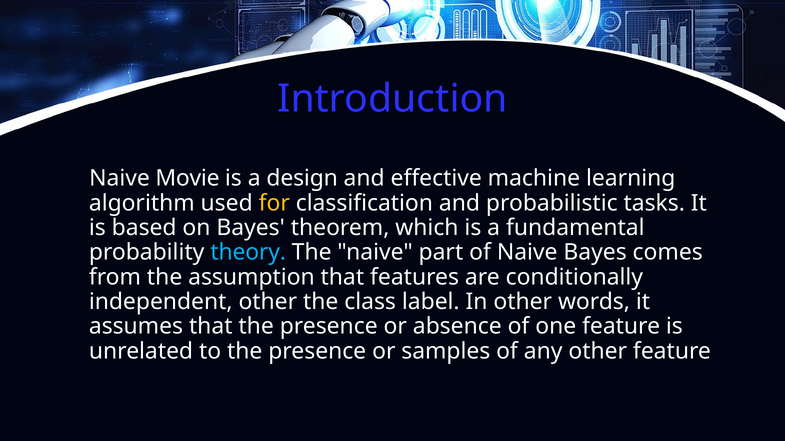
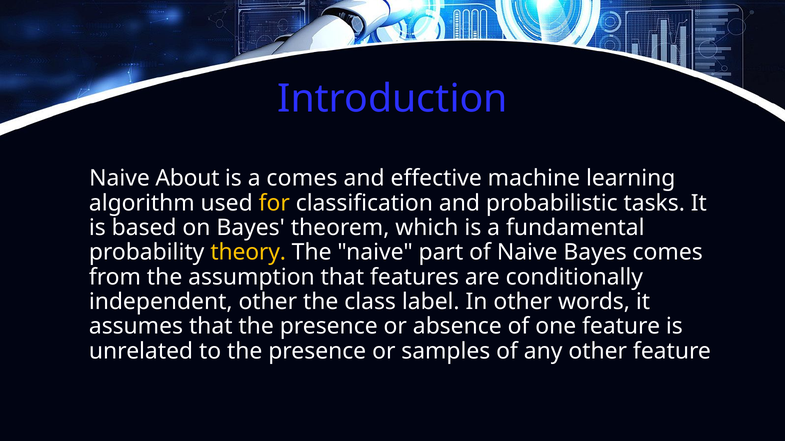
Movie: Movie -> About
a design: design -> comes
theory colour: light blue -> yellow
